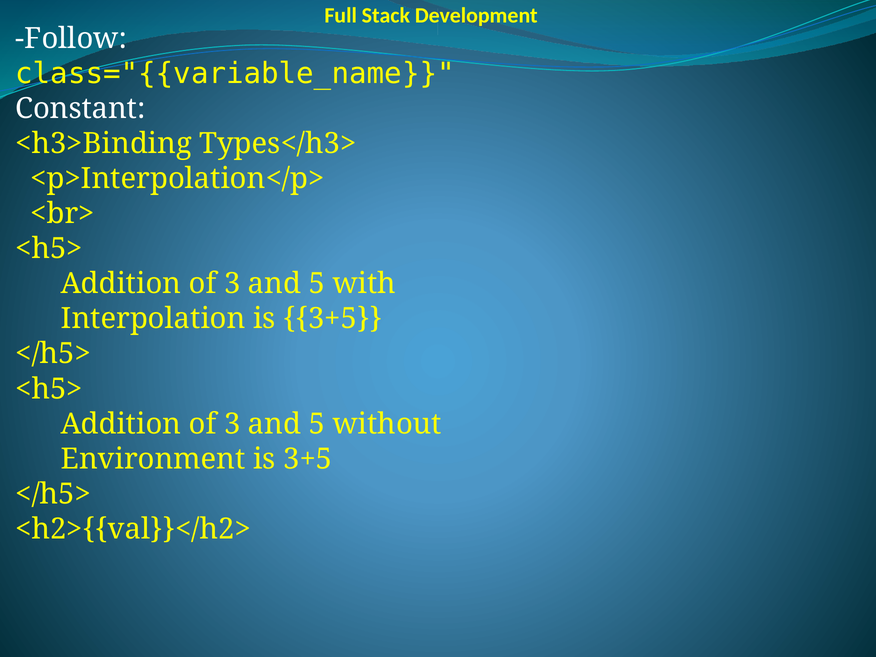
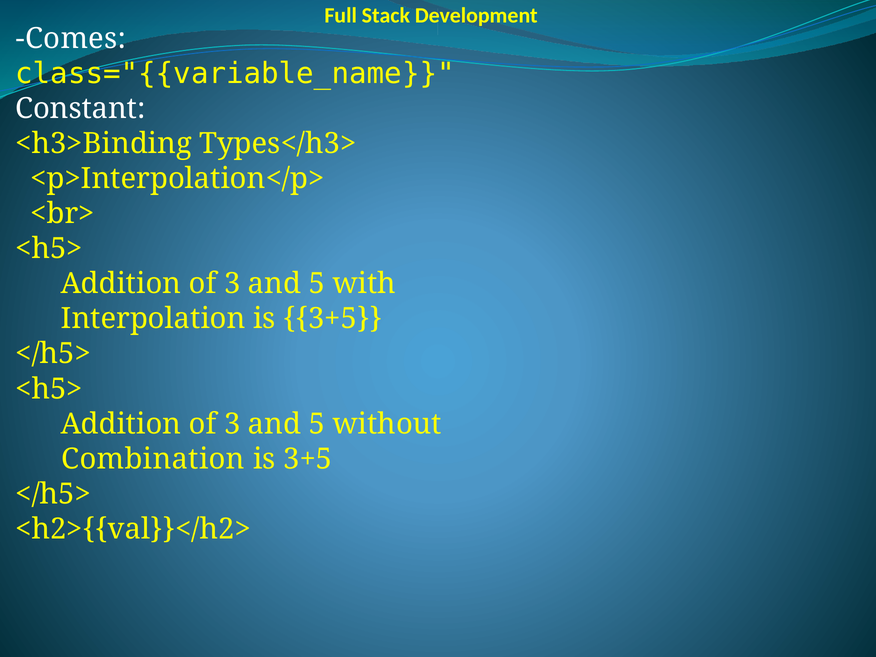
Follow: Follow -> Comes
Environment: Environment -> Combination
